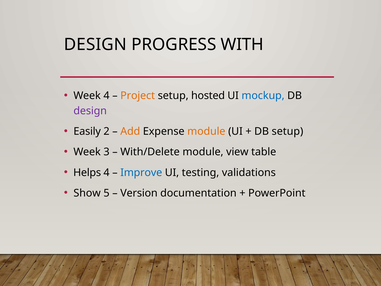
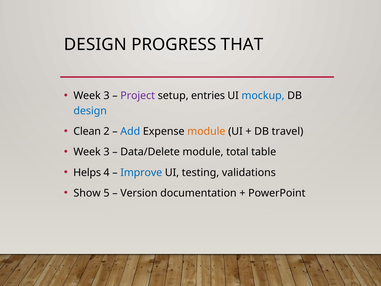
WITH: WITH -> THAT
4 at (106, 96): 4 -> 3
Project colour: orange -> purple
hosted: hosted -> entries
design at (90, 111) colour: purple -> blue
Easily: Easily -> Clean
Add colour: orange -> blue
DB setup: setup -> travel
With/Delete: With/Delete -> Data/Delete
view: view -> total
